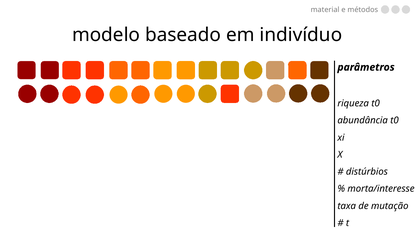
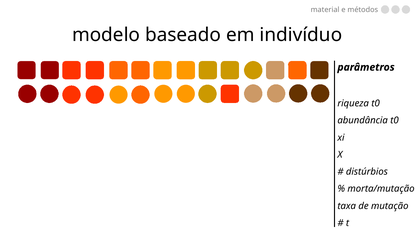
morta/interesse: morta/interesse -> morta/mutação
